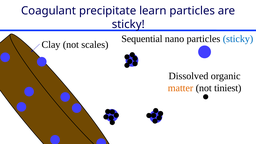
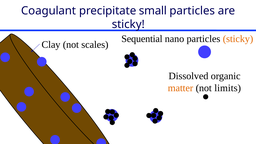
learn: learn -> small
sticky at (238, 39) colour: blue -> orange
tiniest: tiniest -> limits
